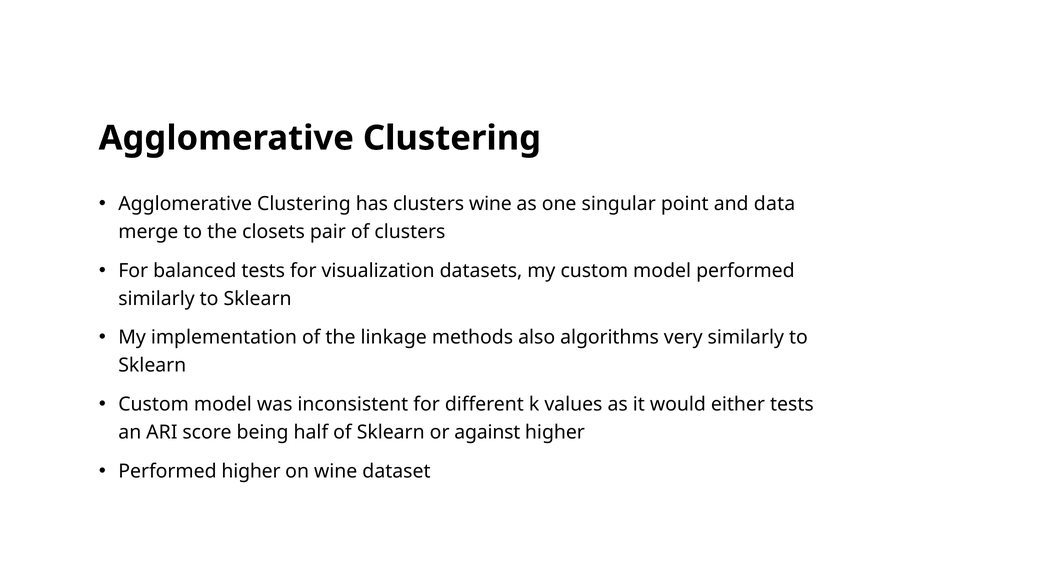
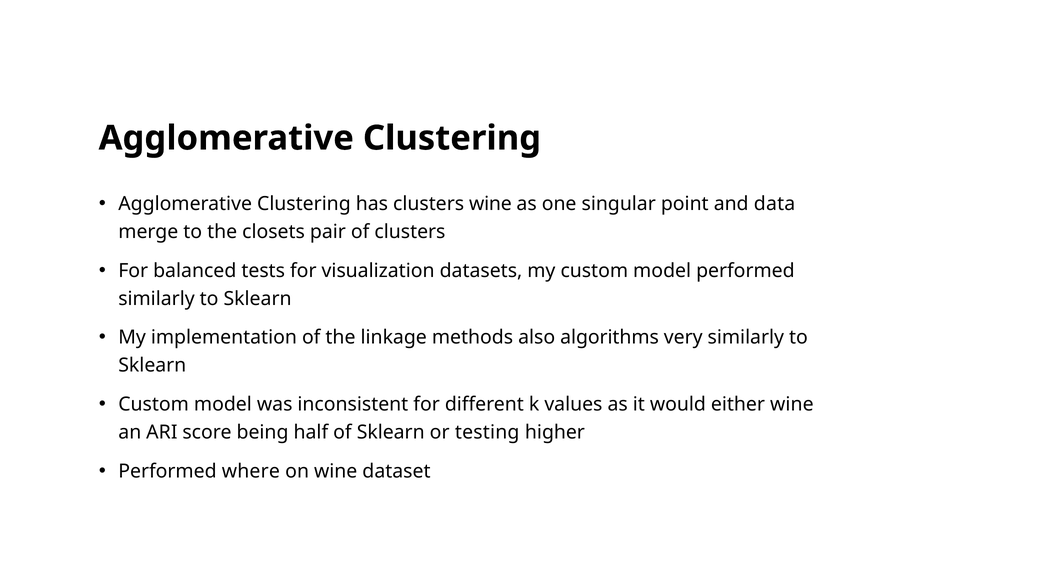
either tests: tests -> wine
against: against -> testing
Performed higher: higher -> where
